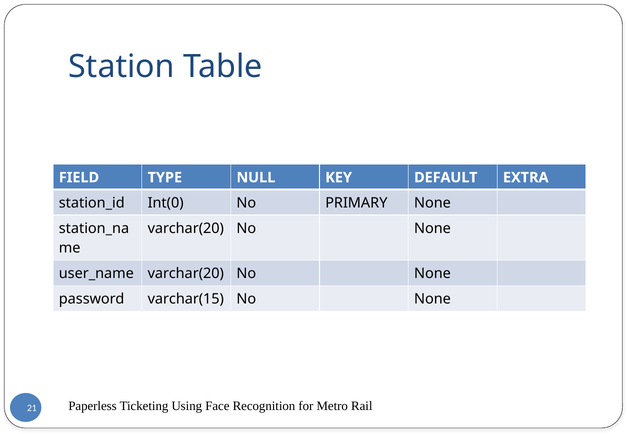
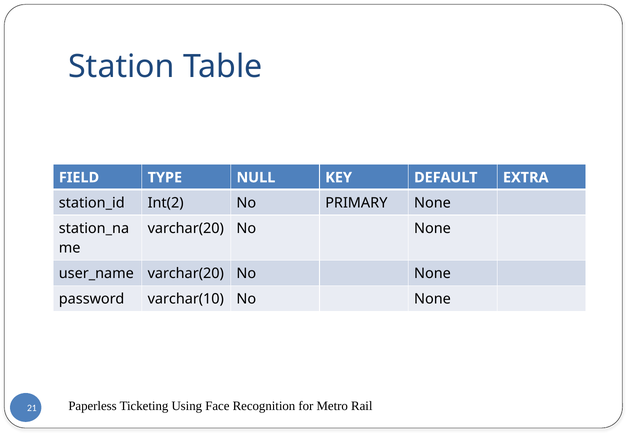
Int(0: Int(0 -> Int(2
varchar(15: varchar(15 -> varchar(10
